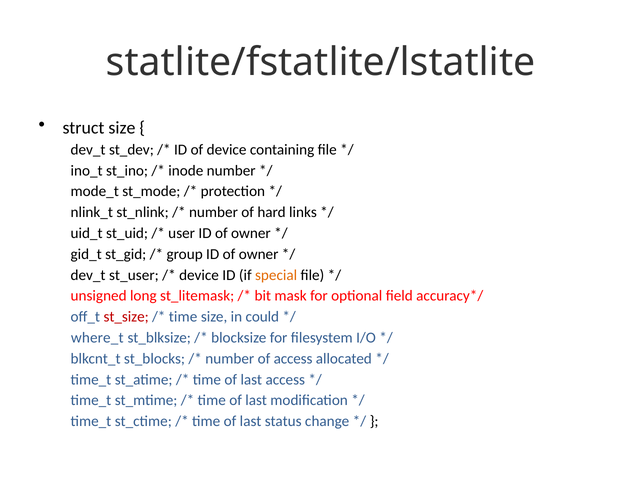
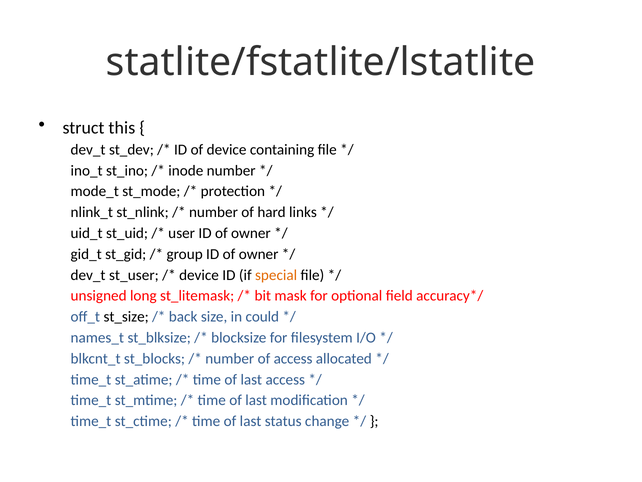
struct size: size -> this
st_size colour: red -> black
time at (183, 317): time -> back
where_t: where_t -> names_t
